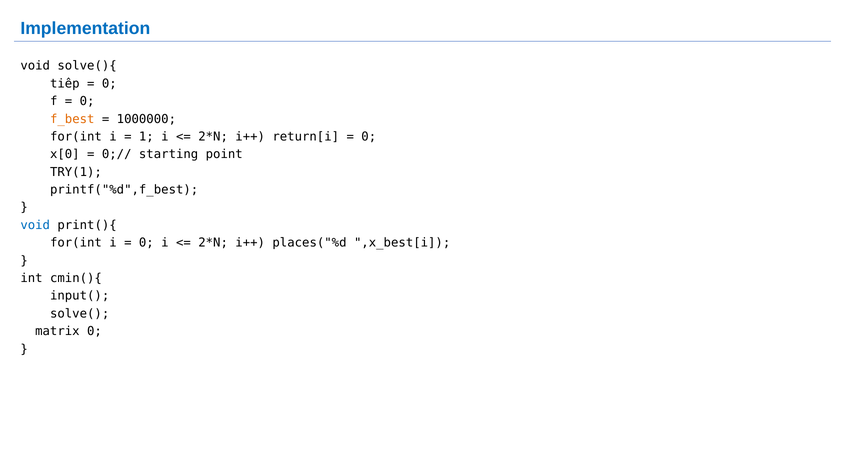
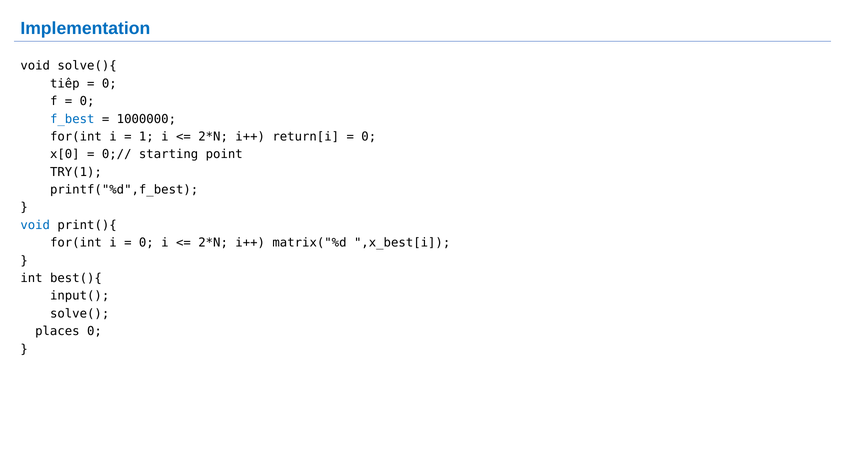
f_best colour: orange -> blue
places("%d: places("%d -> matrix("%d
cmin(){: cmin(){ -> best(){
matrix: matrix -> places
